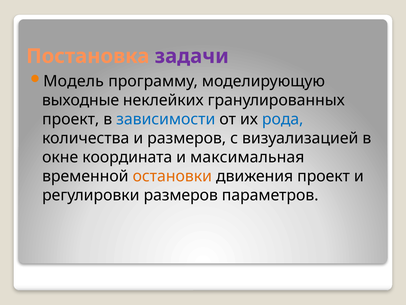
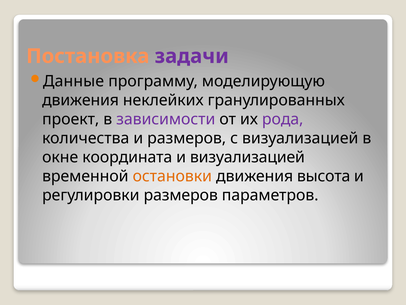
Модель: Модель -> Данные
выходные at (81, 100): выходные -> движения
зависимости colour: blue -> purple
рода colour: blue -> purple
и максимальная: максимальная -> визуализацией
движения проект: проект -> высота
